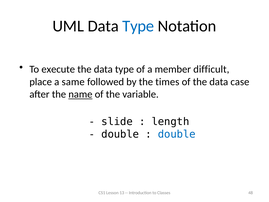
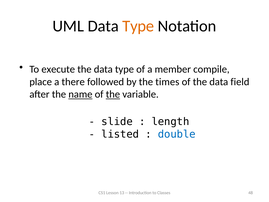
Type at (138, 26) colour: blue -> orange
difficult: difficult -> compile
same: same -> there
case: case -> field
the at (113, 94) underline: none -> present
double at (120, 134): double -> listed
